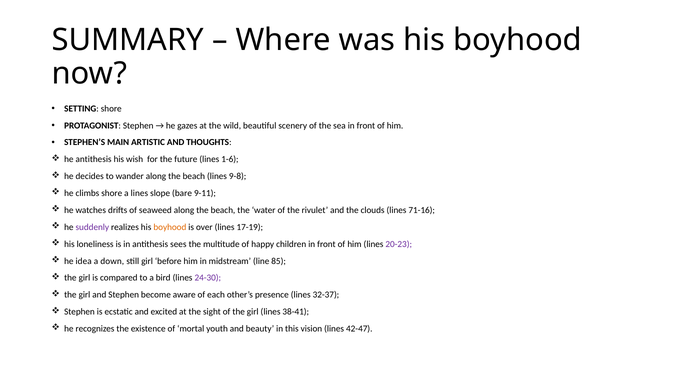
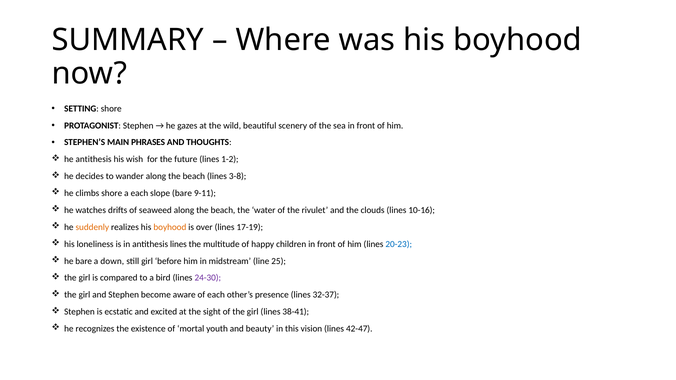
ARTISTIC: ARTISTIC -> PHRASES
1-6: 1-6 -> 1-2
9-8: 9-8 -> 3-8
a lines: lines -> each
71-16: 71-16 -> 10-16
suddenly colour: purple -> orange
antithesis sees: sees -> lines
20-23 colour: purple -> blue
he idea: idea -> bare
85: 85 -> 25
